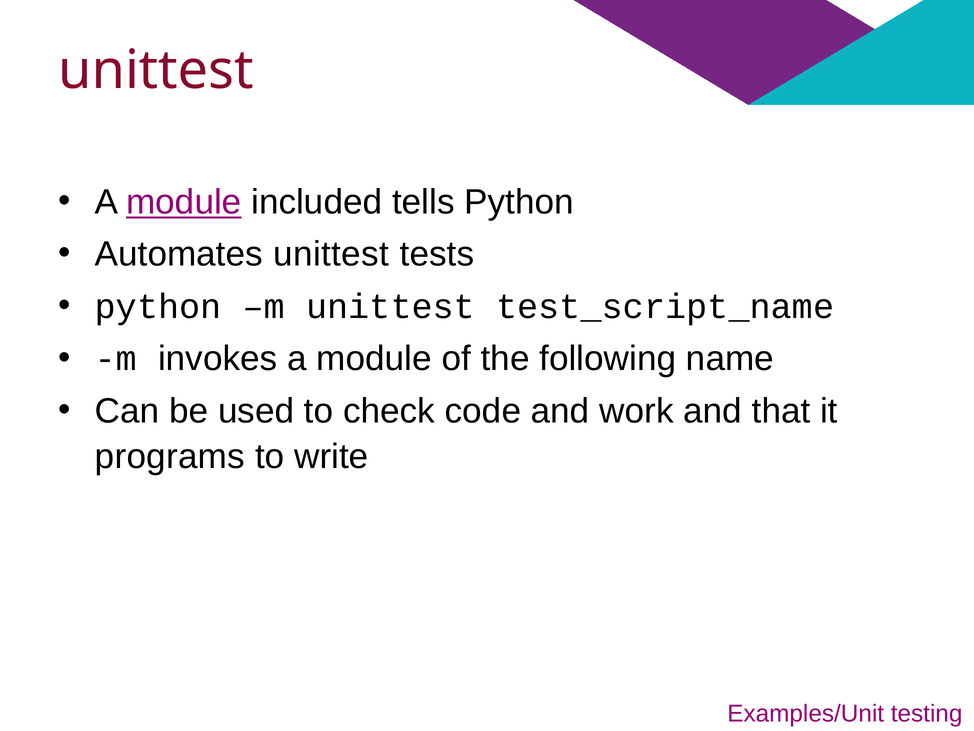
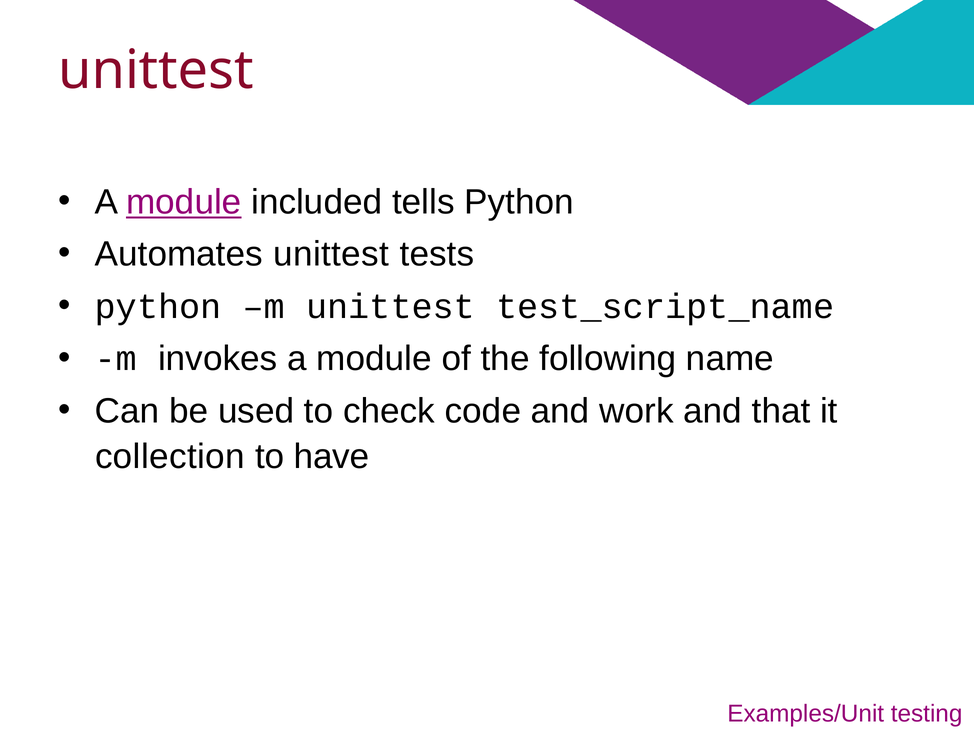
programs: programs -> collection
write: write -> have
